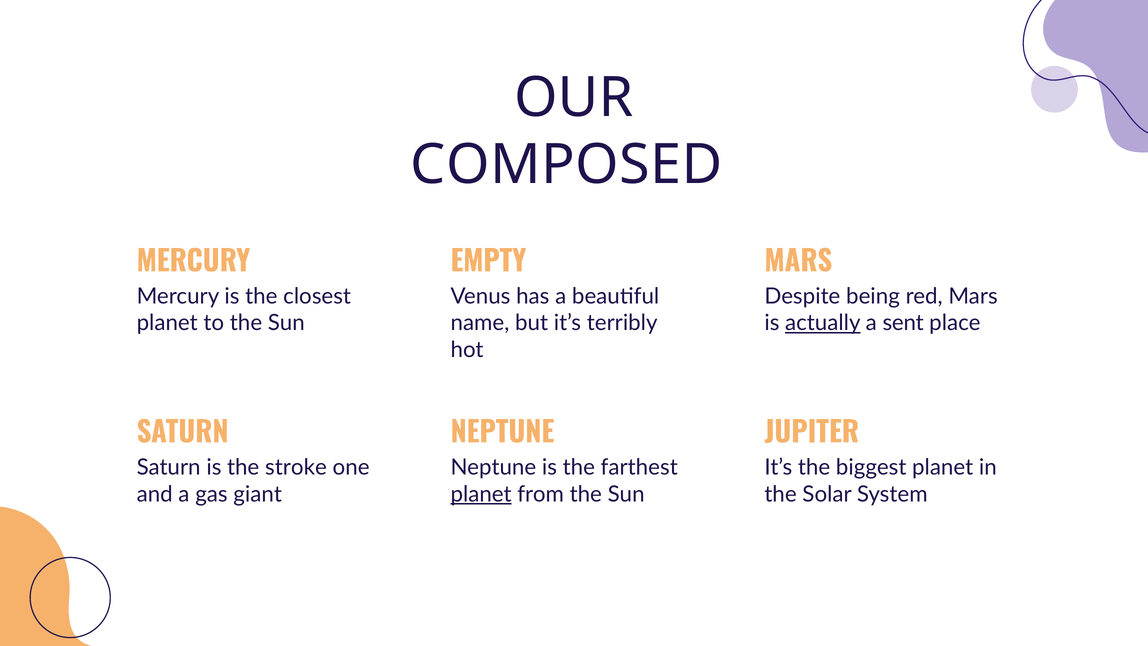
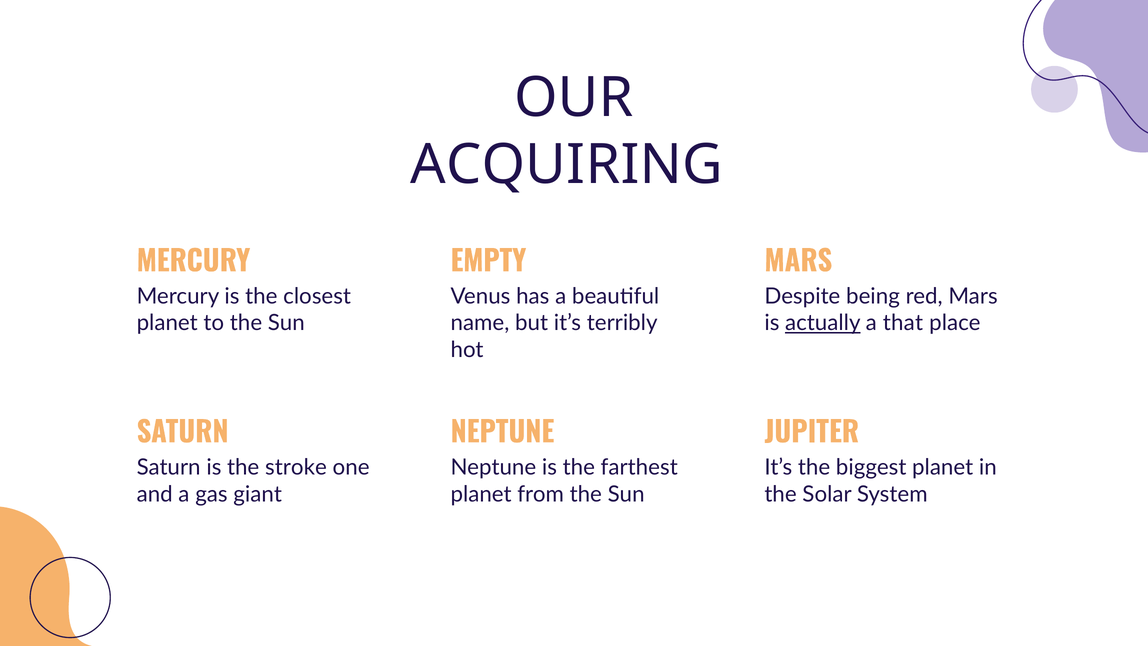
COMPOSED: COMPOSED -> ACQUIRING
sent: sent -> that
planet at (481, 494) underline: present -> none
